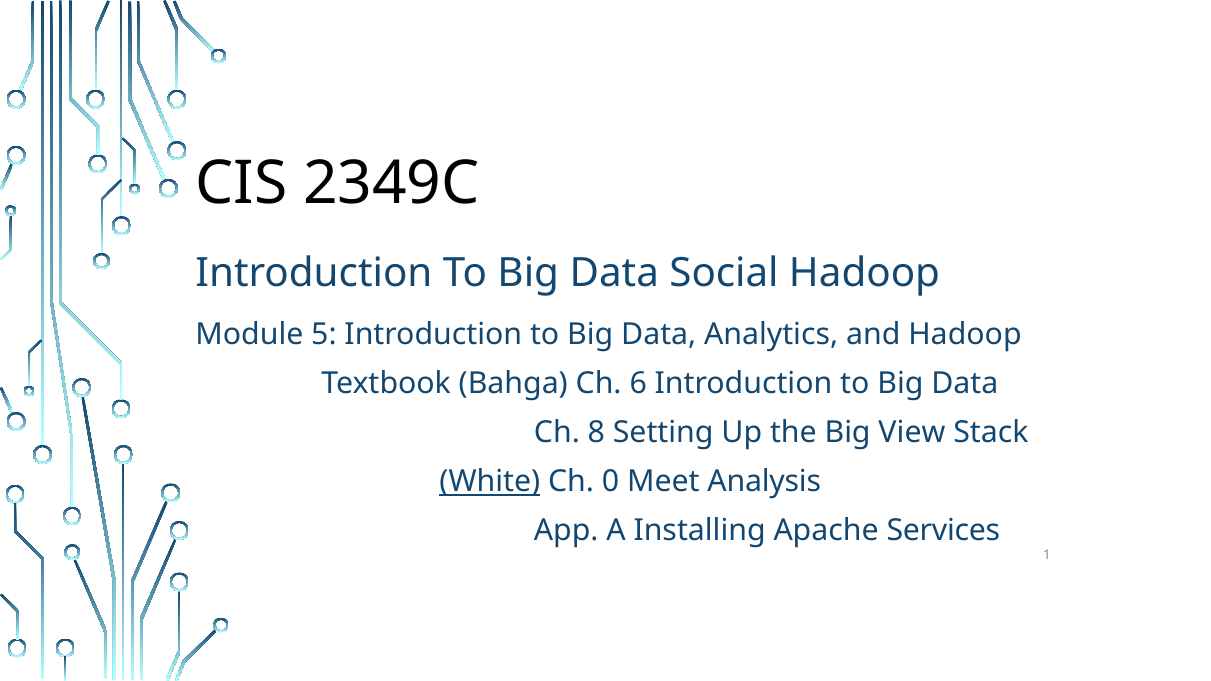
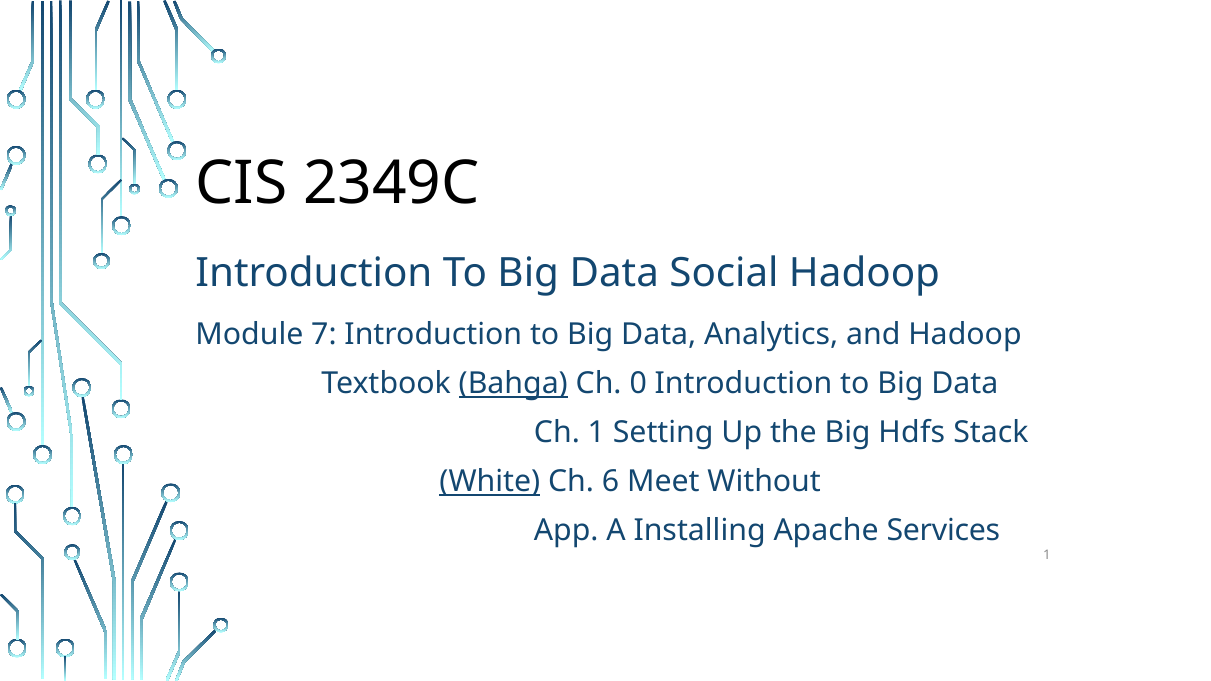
5: 5 -> 7
Bahga underline: none -> present
6: 6 -> 0
Ch 8: 8 -> 1
View: View -> Hdfs
0: 0 -> 6
Analysis: Analysis -> Without
